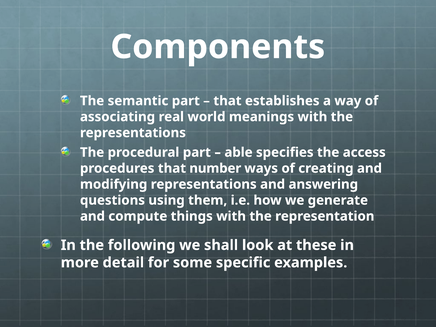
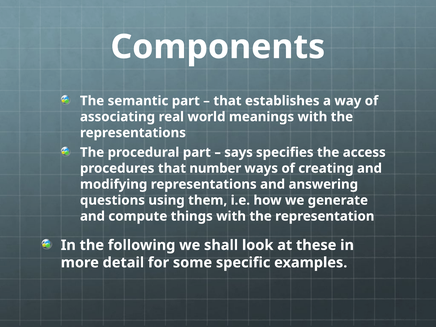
able: able -> says
